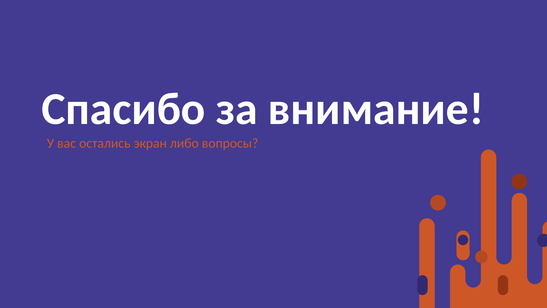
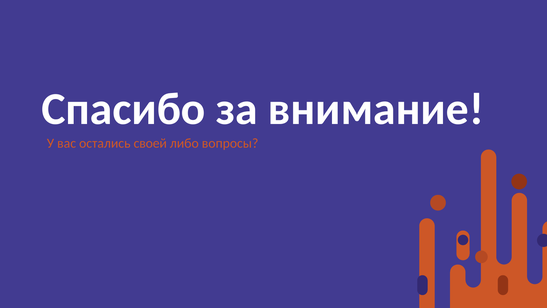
экран: экран -> своей
